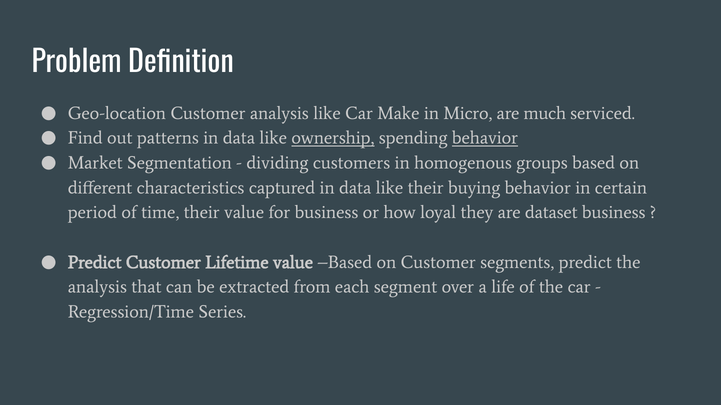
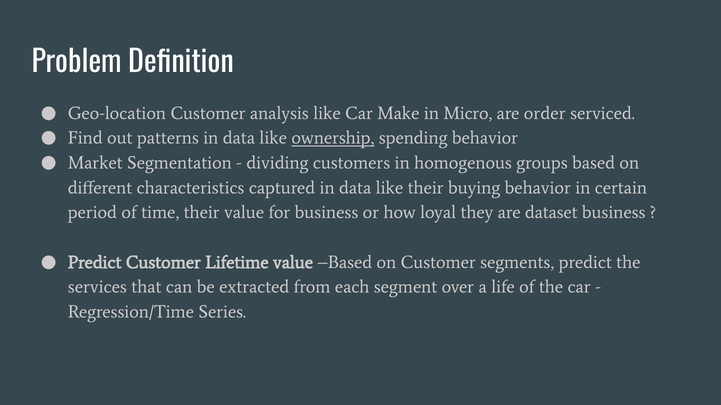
much: much -> order
behavior at (485, 138) underline: present -> none
analysis at (97, 287): analysis -> services
